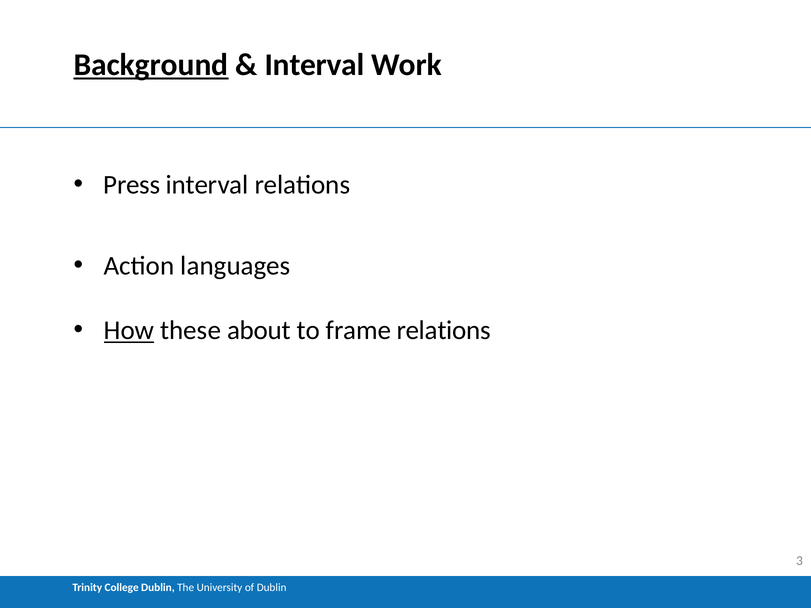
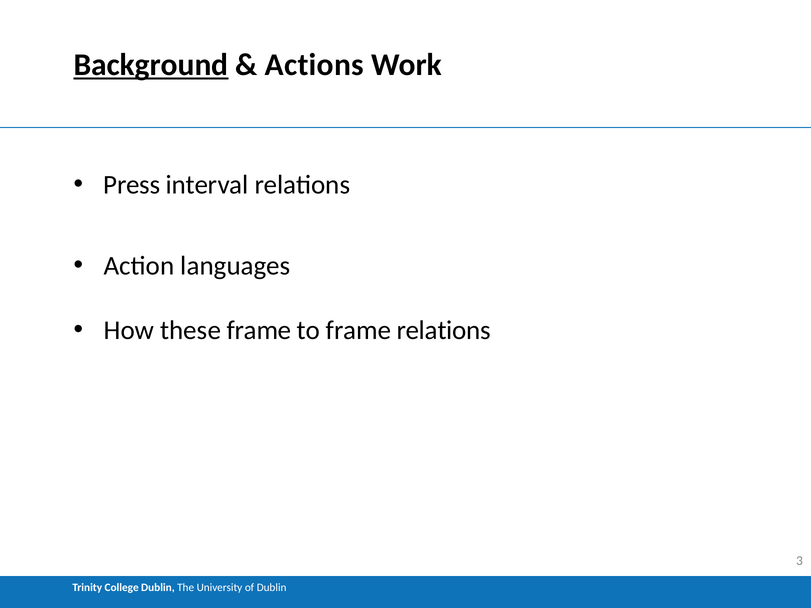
Interval at (315, 65): Interval -> Actions
How underline: present -> none
these about: about -> frame
